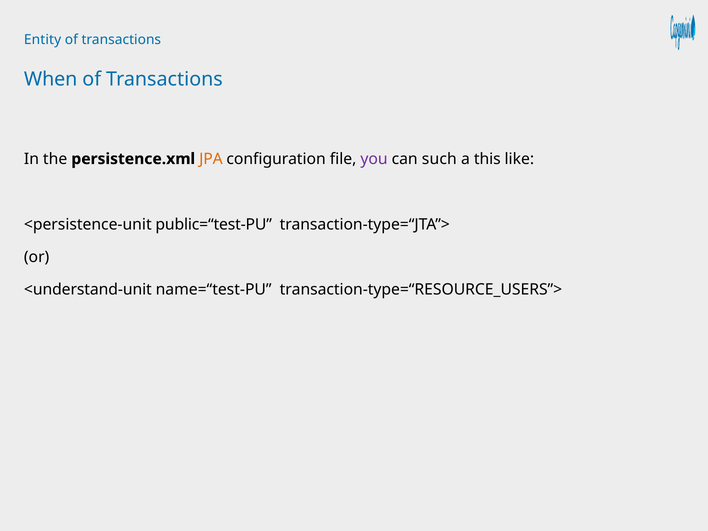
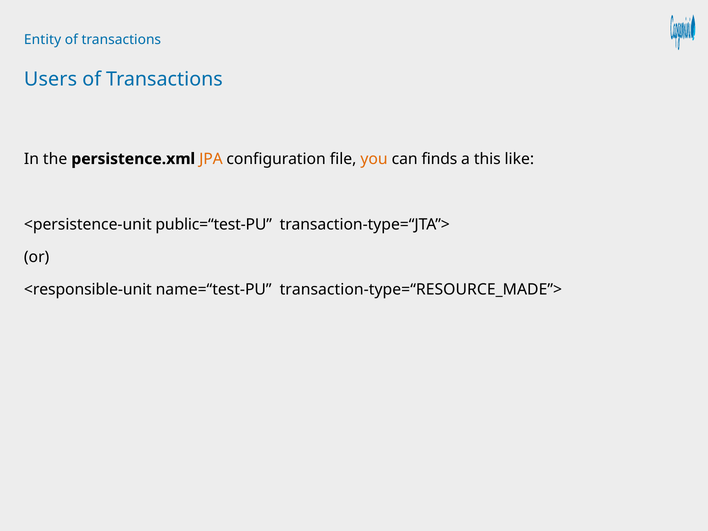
When: When -> Users
you colour: purple -> orange
such: such -> finds
<understand-unit: <understand-unit -> <responsible-unit
transaction-type=“RESOURCE_USERS”>: transaction-type=“RESOURCE_USERS”> -> transaction-type=“RESOURCE_MADE”>
